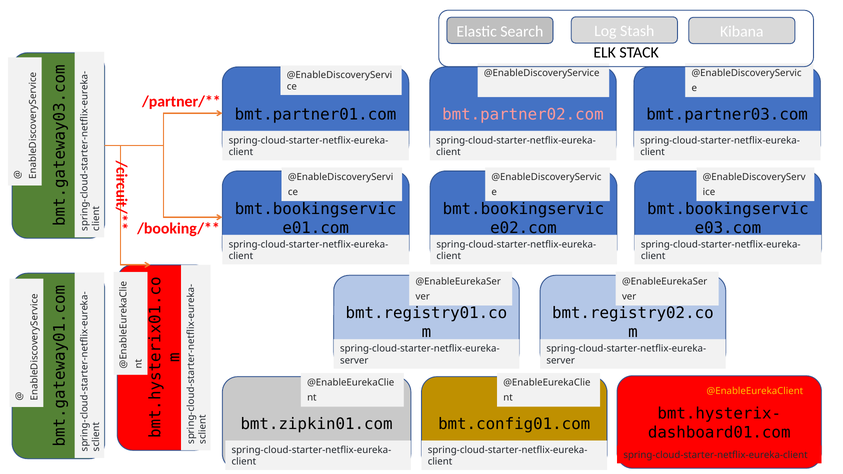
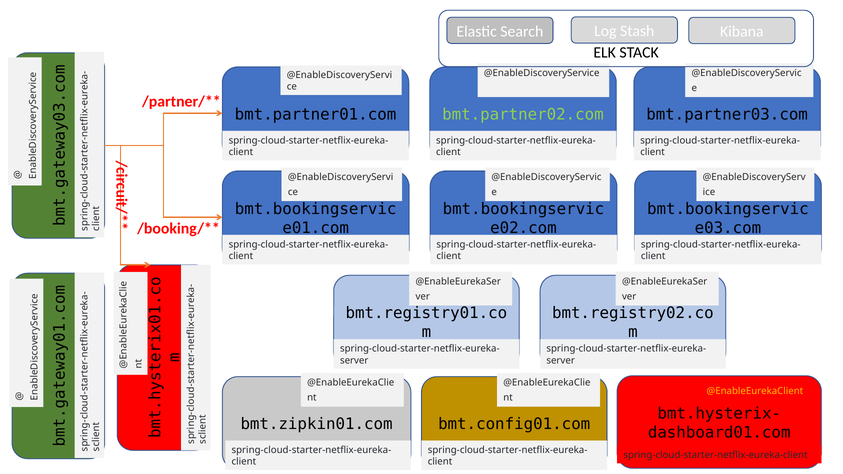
bmt.partner02.com colour: pink -> light green
